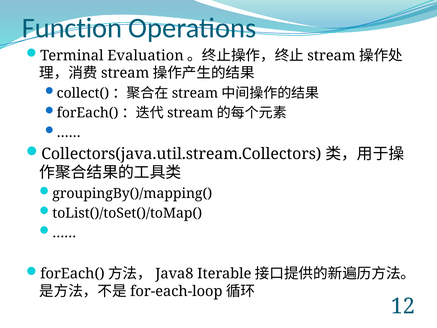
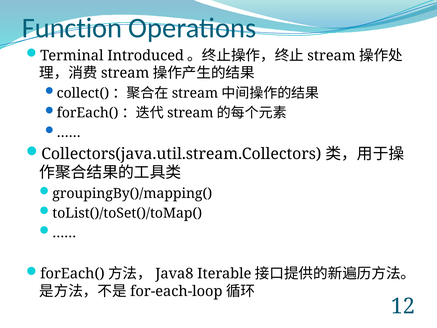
Evaluation: Evaluation -> Introduced
